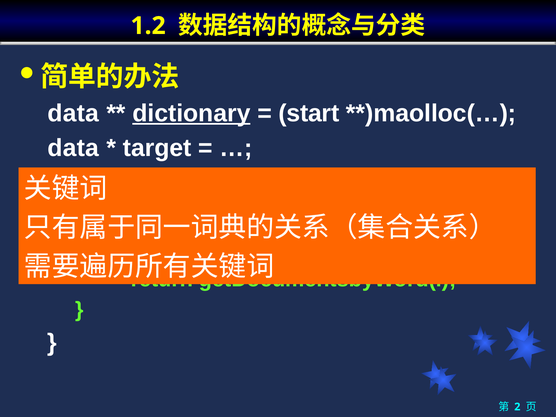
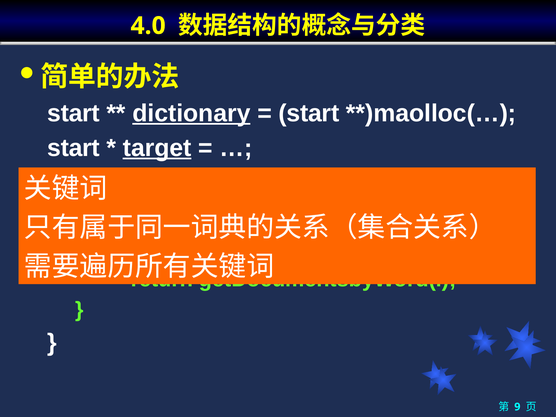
1.2: 1.2 -> 4.0
data at (73, 113): data -> start
data at (73, 148): data -> start
target underline: none -> present
2: 2 -> 9
